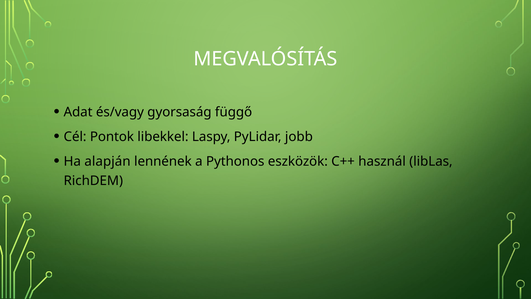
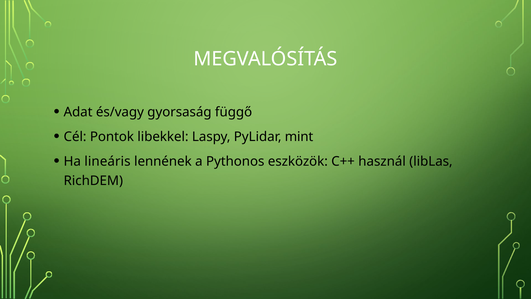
jobb: jobb -> mint
alapján: alapján -> lineáris
